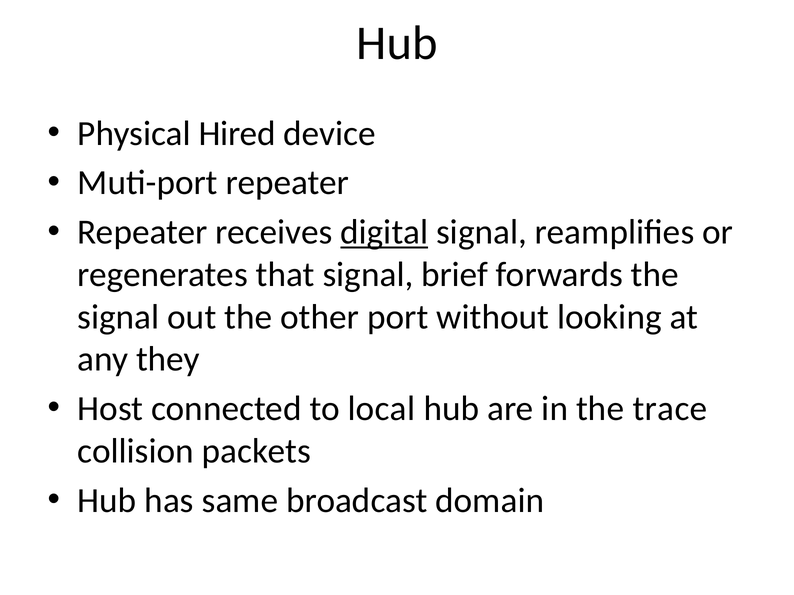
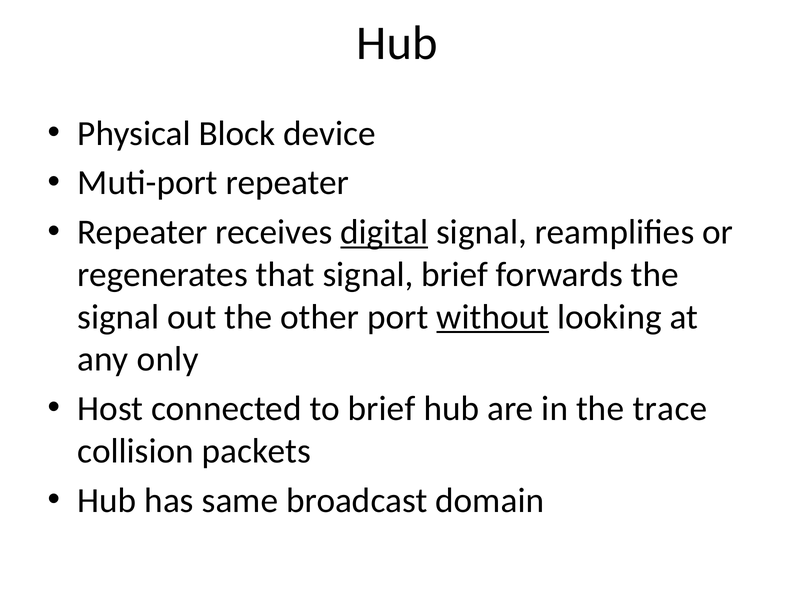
Hired: Hired -> Block
without underline: none -> present
they: they -> only
to local: local -> brief
